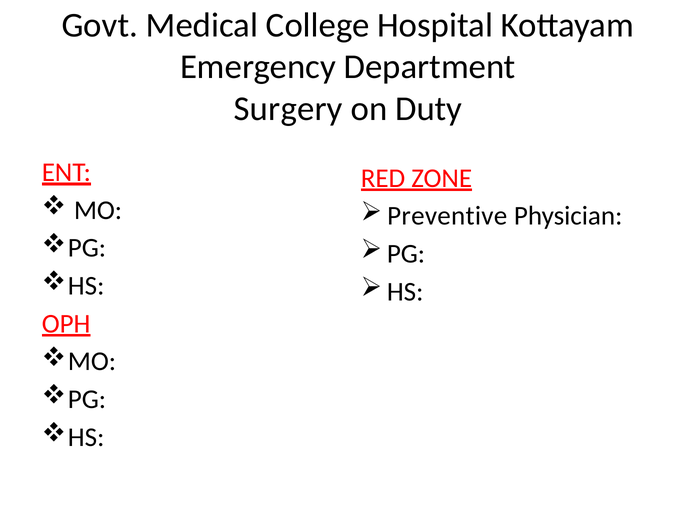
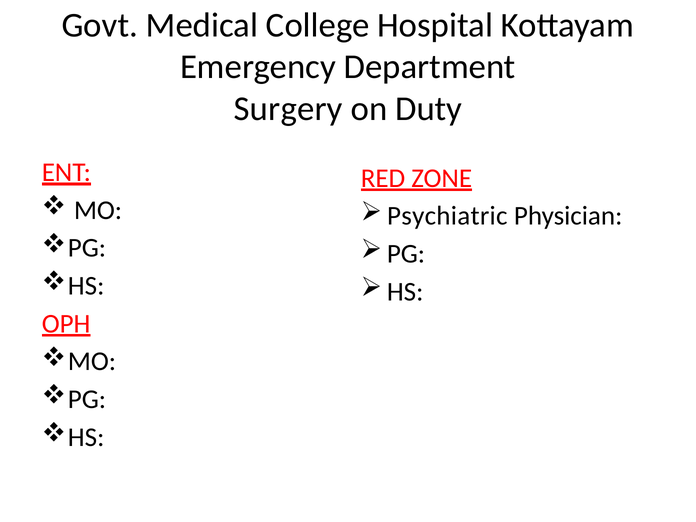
Preventive: Preventive -> Psychiatric
